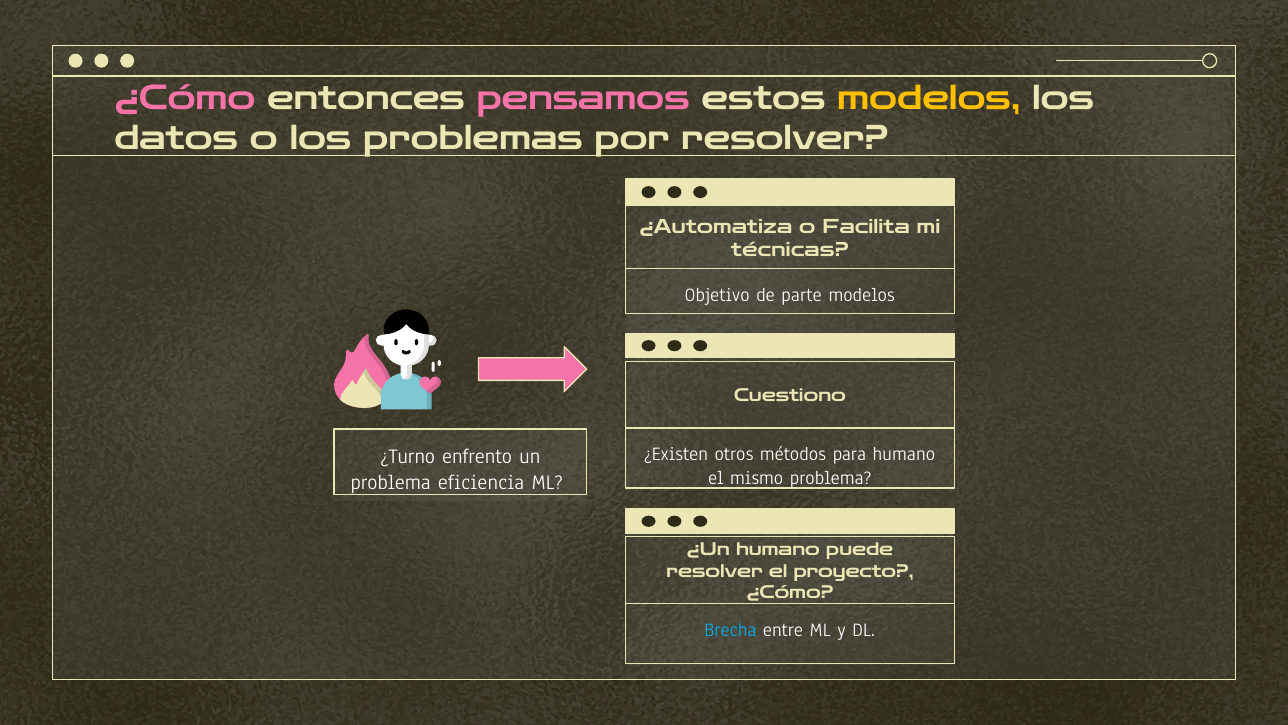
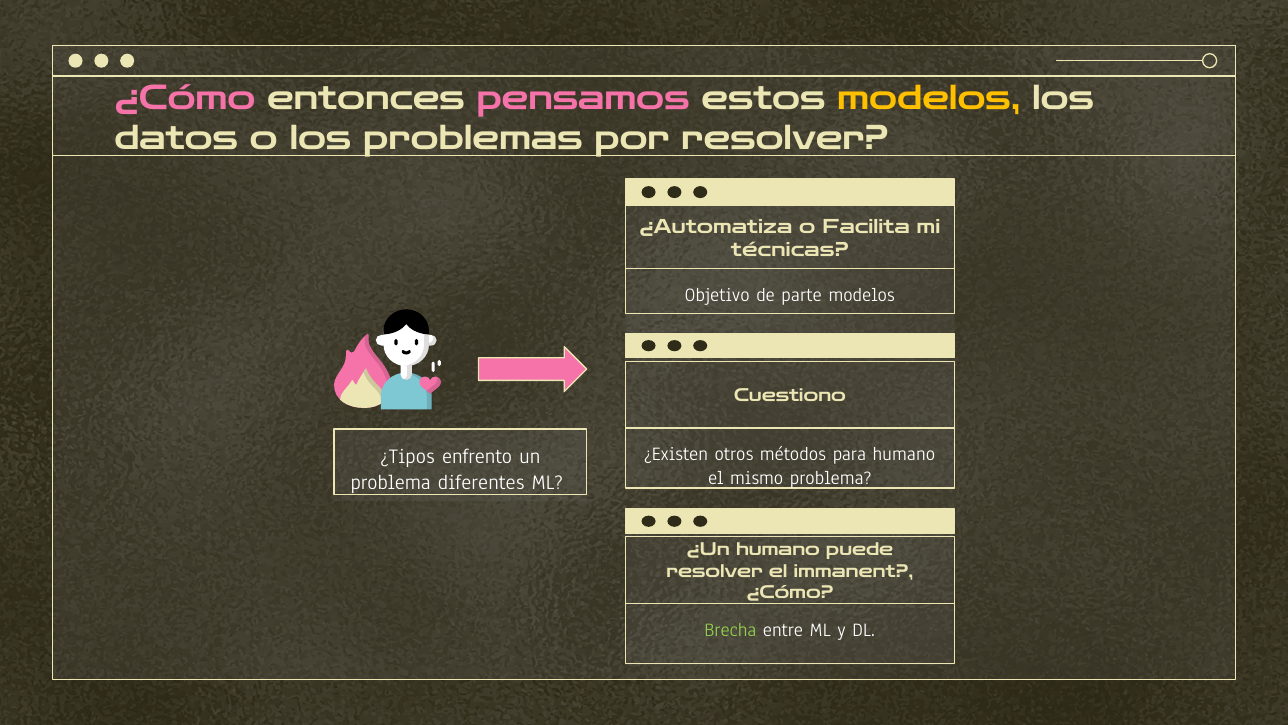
¿Turno: ¿Turno -> ¿Tipos
eficiencia: eficiencia -> diferentes
proyecto: proyecto -> immanent
Brecha colour: light blue -> light green
